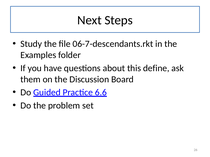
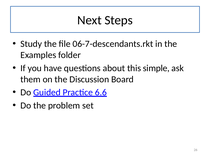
define: define -> simple
